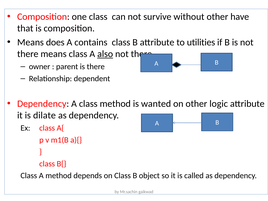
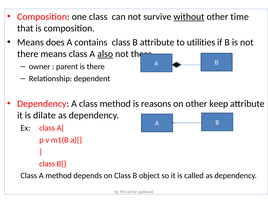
without underline: none -> present
have: have -> time
wanted: wanted -> reasons
logic: logic -> keep
